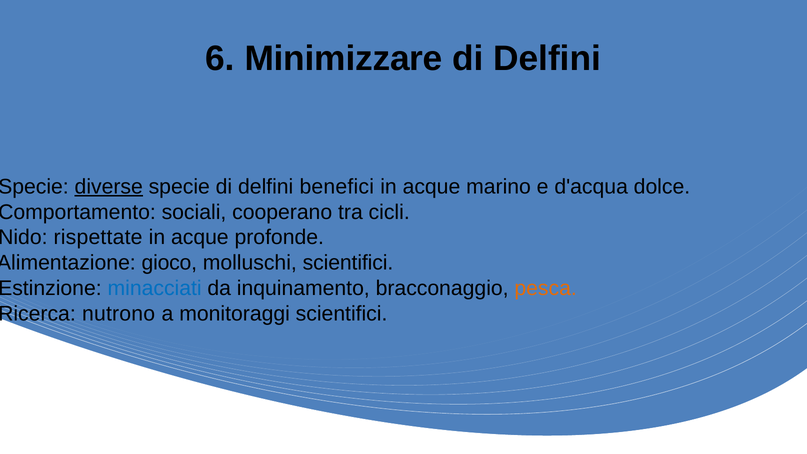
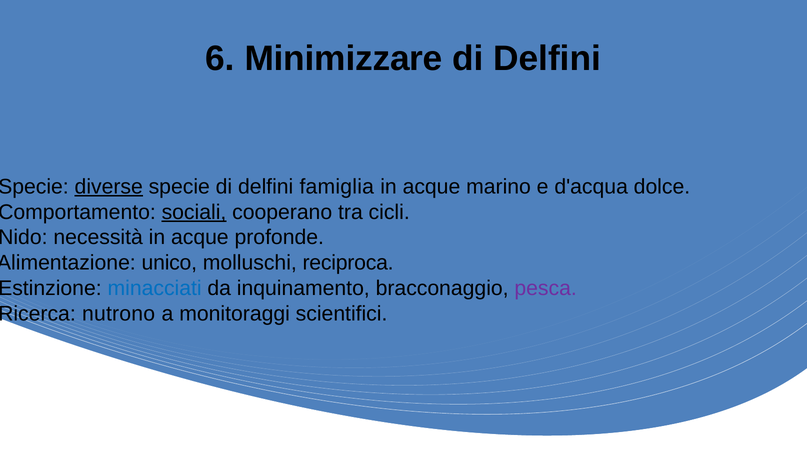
benefici: benefici -> famiglia
sociali underline: none -> present
rispettate: rispettate -> necessità
gioco: gioco -> unico
molluschi scientifici: scientifici -> reciproca
pesca colour: orange -> purple
